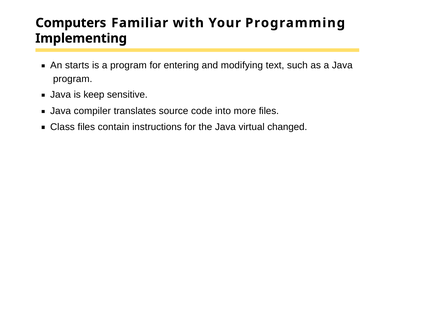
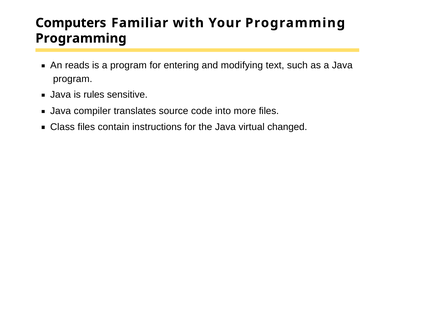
Implementing at (81, 38): Implementing -> Programming
starts: starts -> reads
keep: keep -> rules
